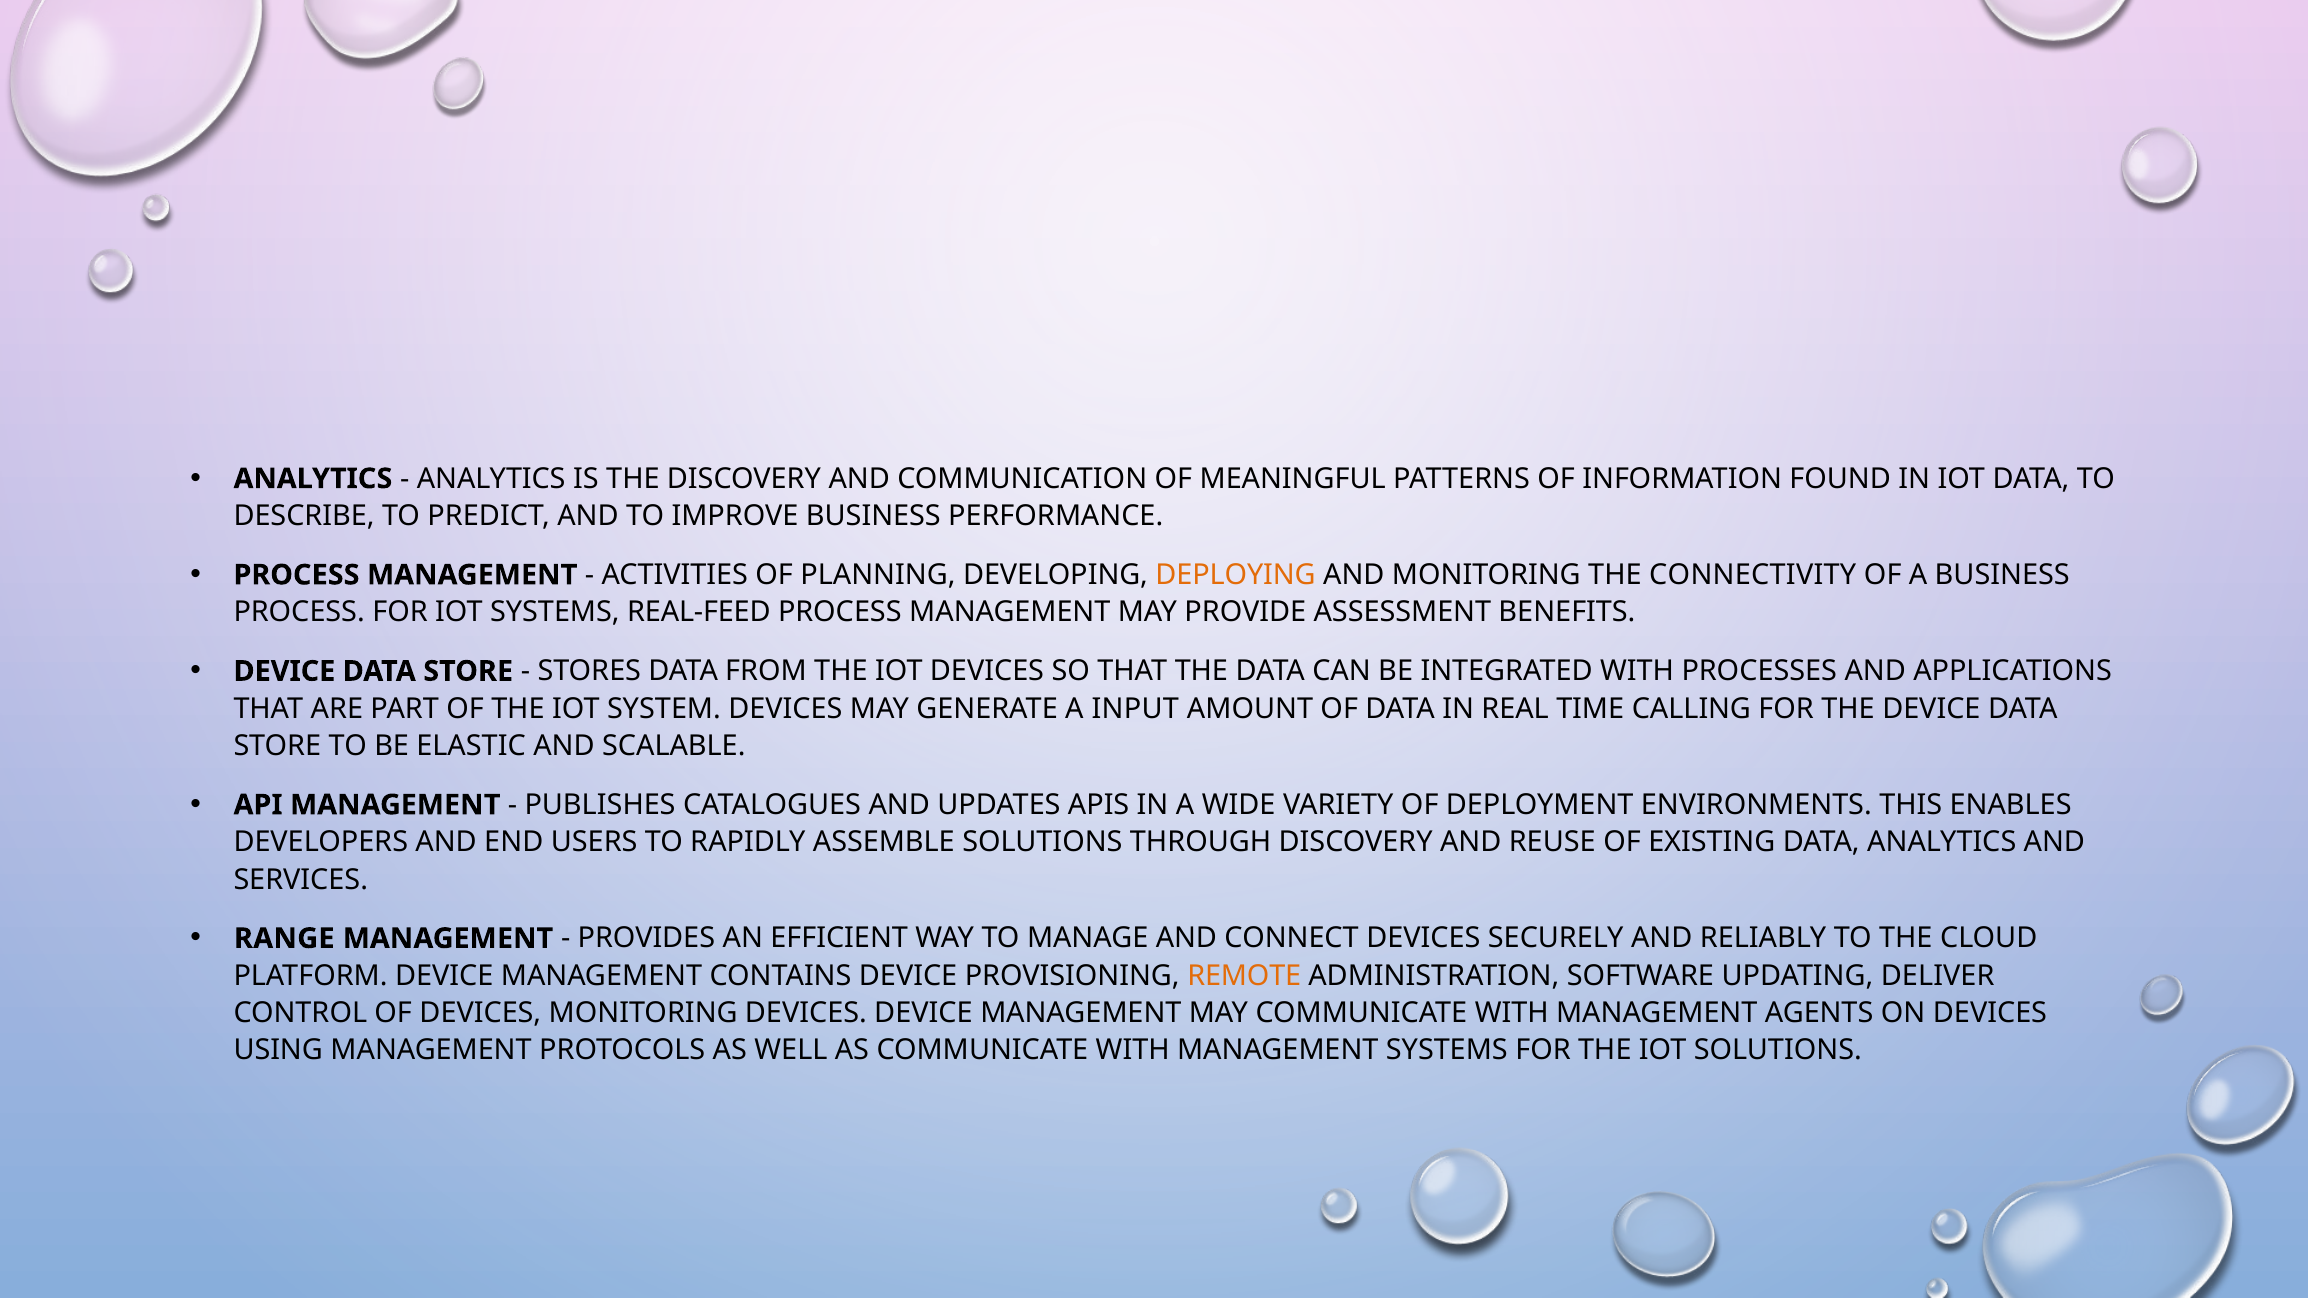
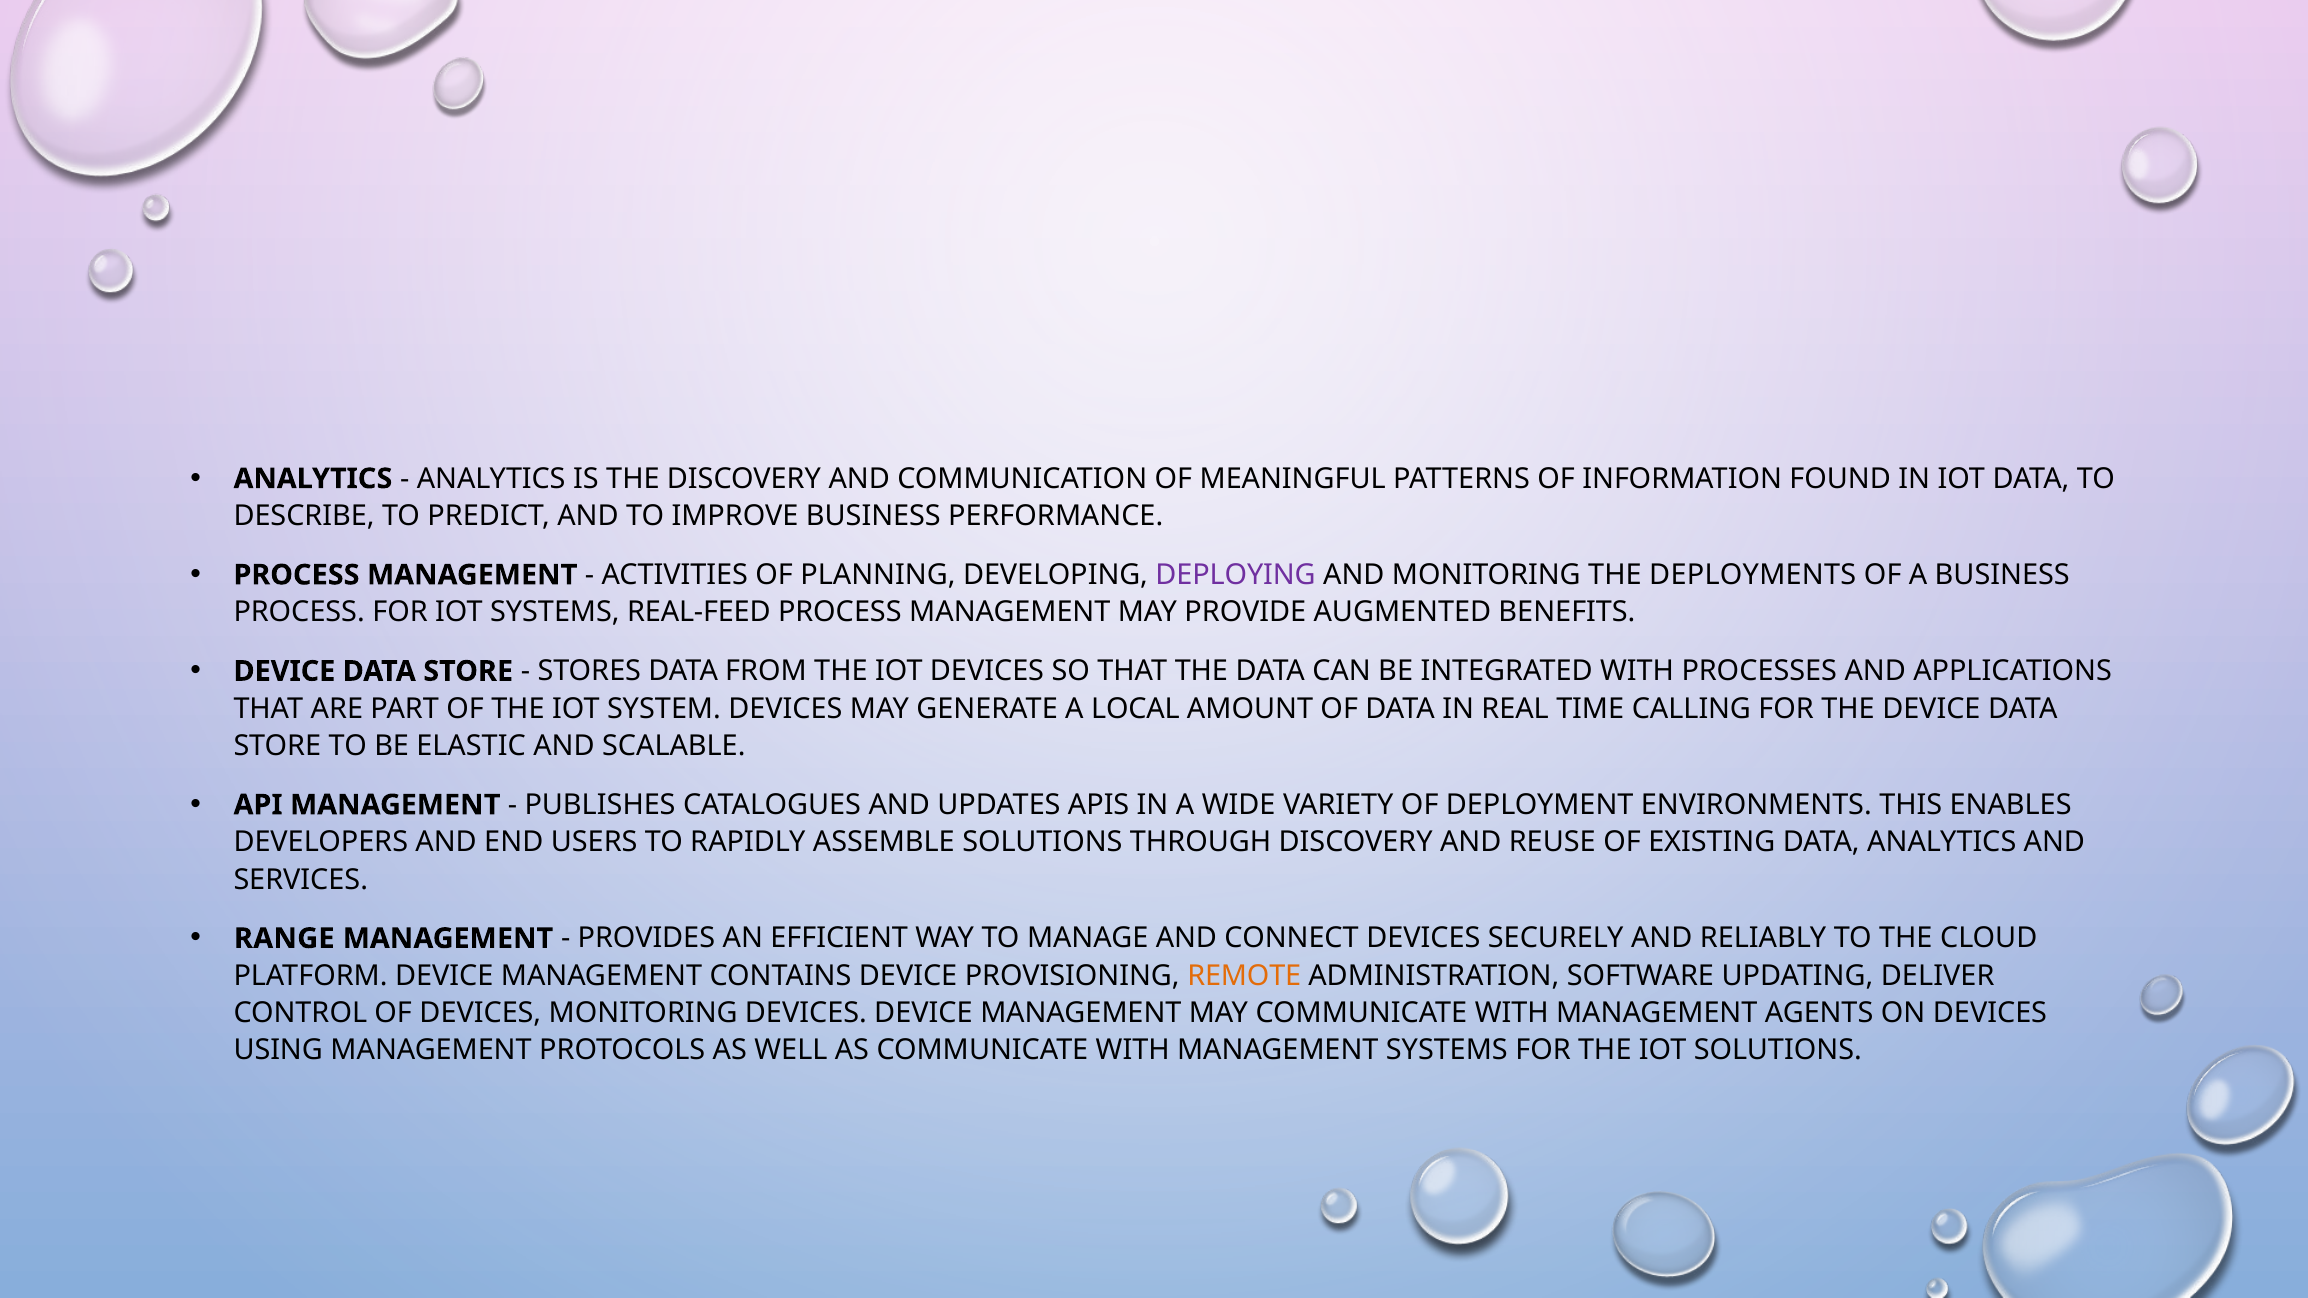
DEPLOYING colour: orange -> purple
CONNECTIVITY: CONNECTIVITY -> DEPLOYMENTS
ASSESSMENT: ASSESSMENT -> AUGMENTED
INPUT: INPUT -> LOCAL
